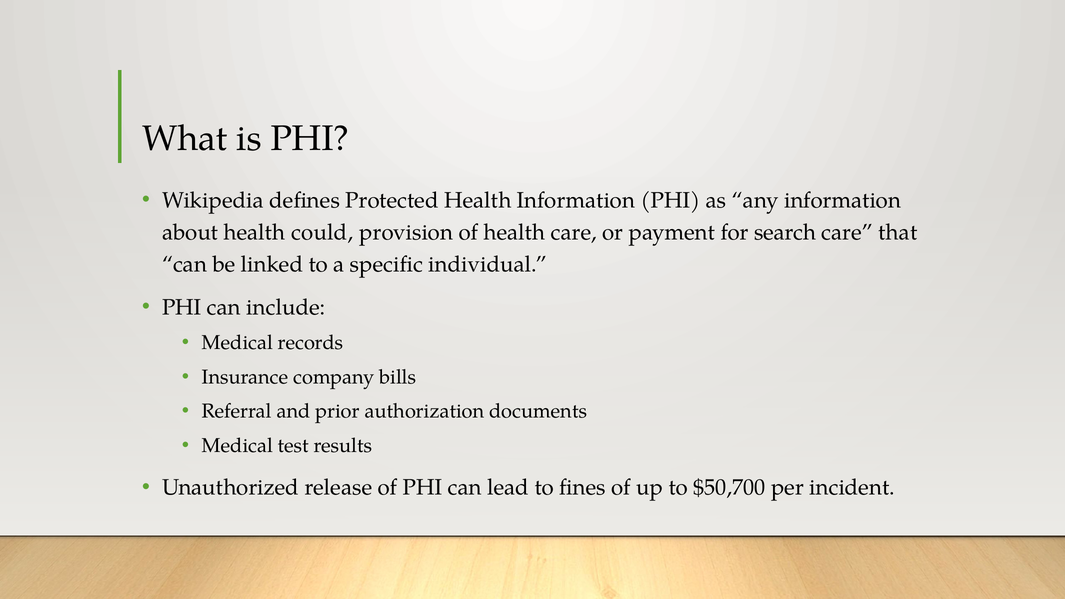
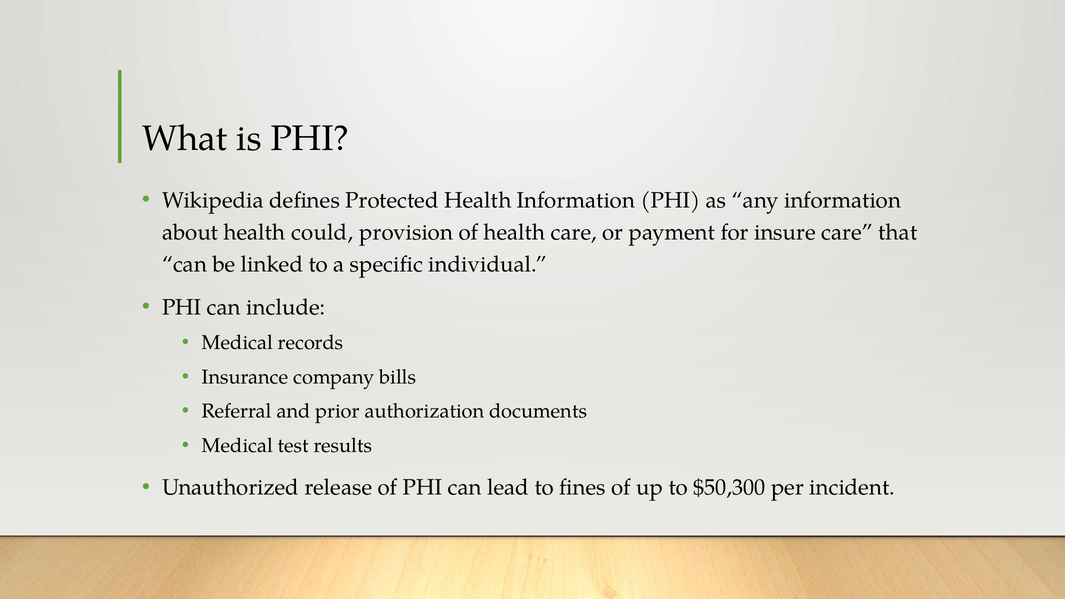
search: search -> insure
$50,700: $50,700 -> $50,300
